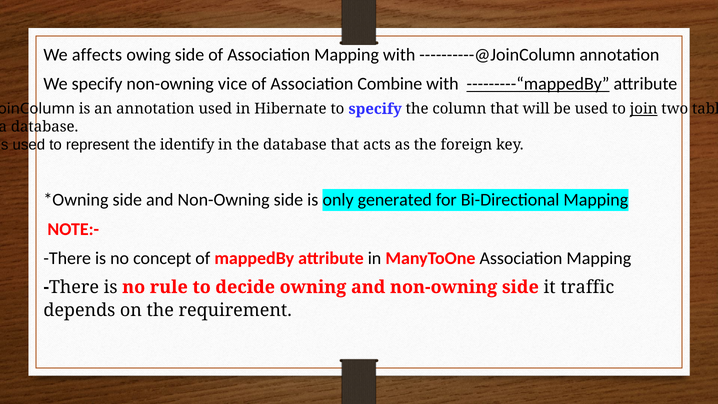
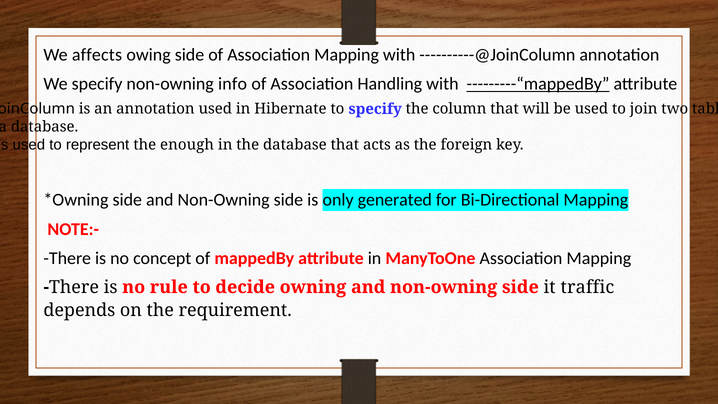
vice: vice -> info
Combine: Combine -> Handling
join underline: present -> none
identify: identify -> enough
